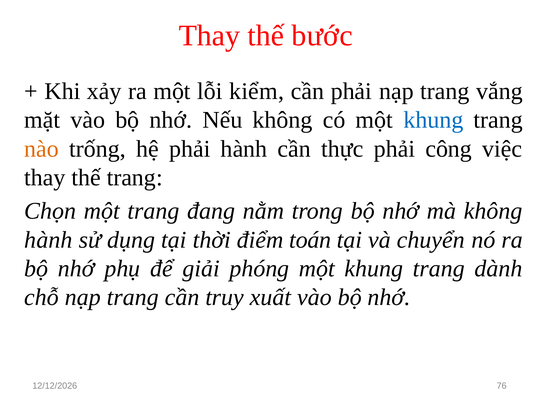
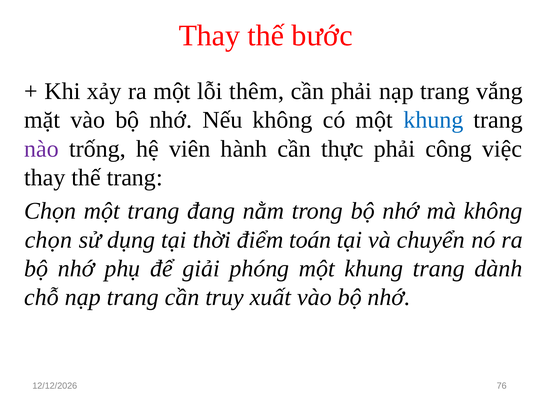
kiểm: kiểm -> thêm
nào colour: orange -> purple
hệ phải: phải -> viên
hành at (48, 240): hành -> chọn
